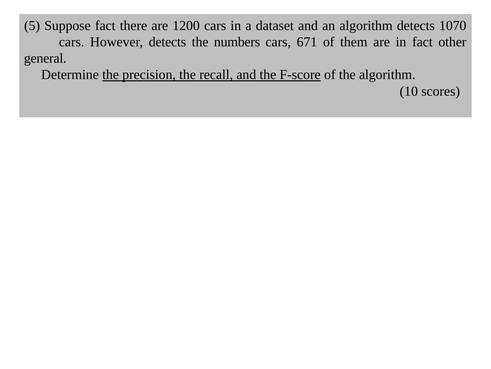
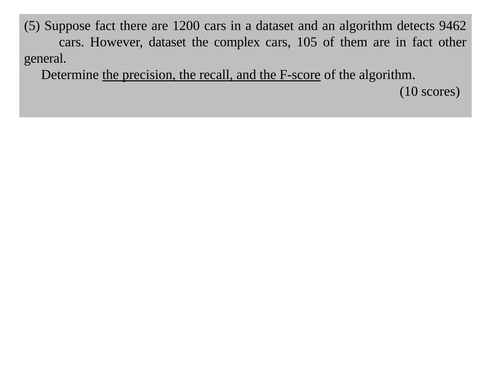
1070: 1070 -> 9462
However detects: detects -> dataset
numbers: numbers -> complex
671: 671 -> 105
